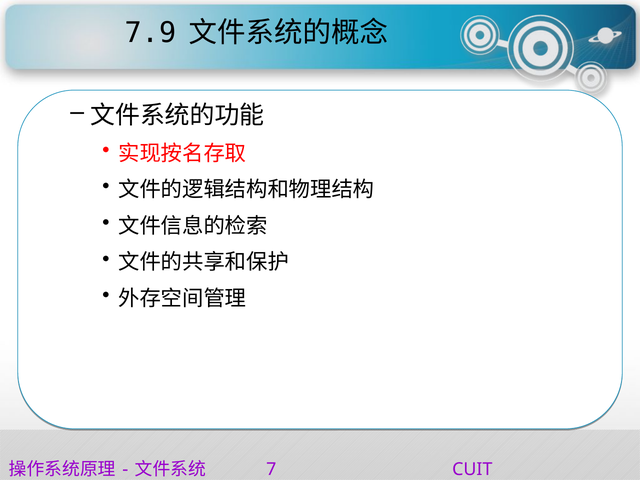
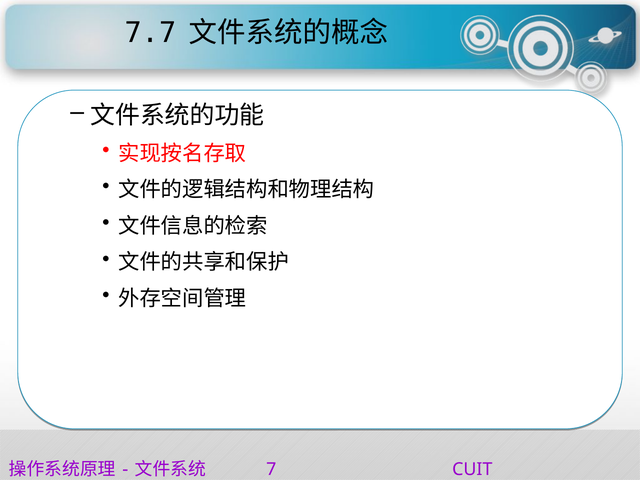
7.9: 7.9 -> 7.7
